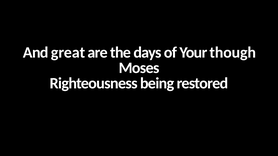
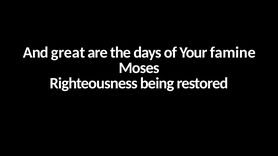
though: though -> famine
